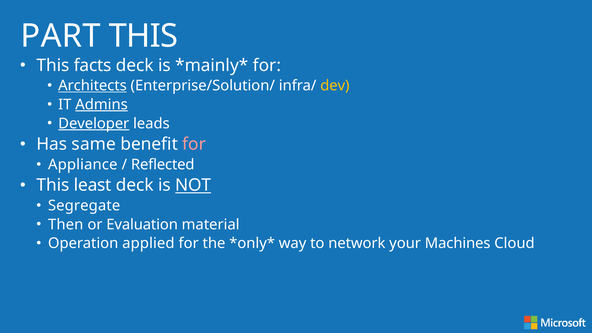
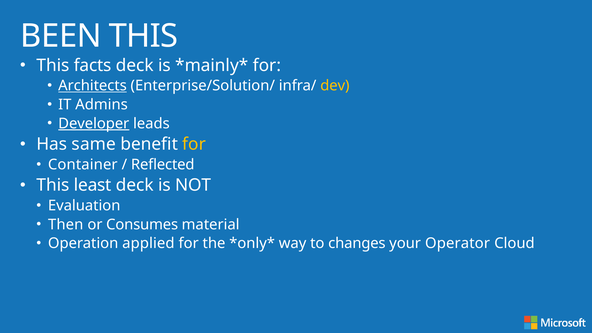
PART: PART -> BEEN
Admins underline: present -> none
for at (194, 144) colour: pink -> yellow
Appliance: Appliance -> Container
NOT underline: present -> none
Segregate: Segregate -> Evaluation
Evaluation: Evaluation -> Consumes
network: network -> changes
Machines: Machines -> Operator
